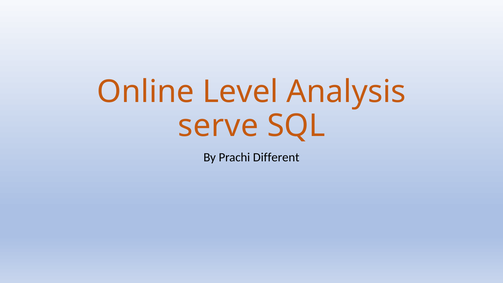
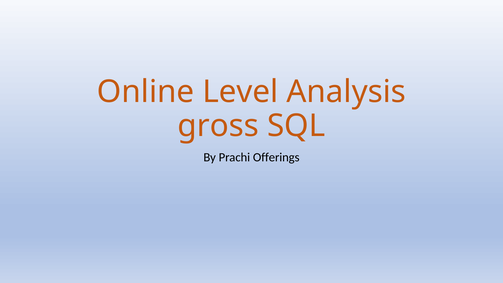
serve: serve -> gross
Different: Different -> Offerings
